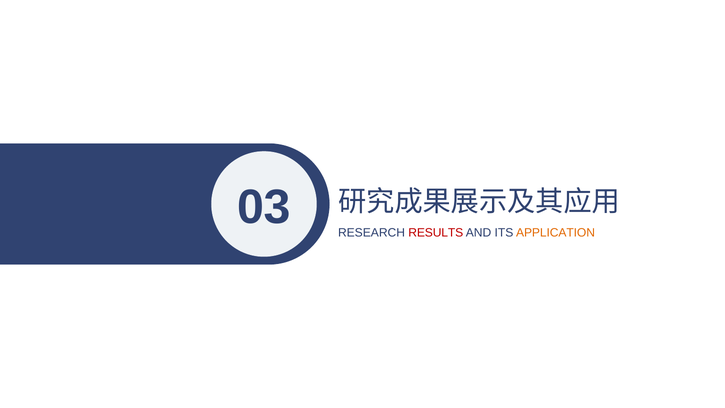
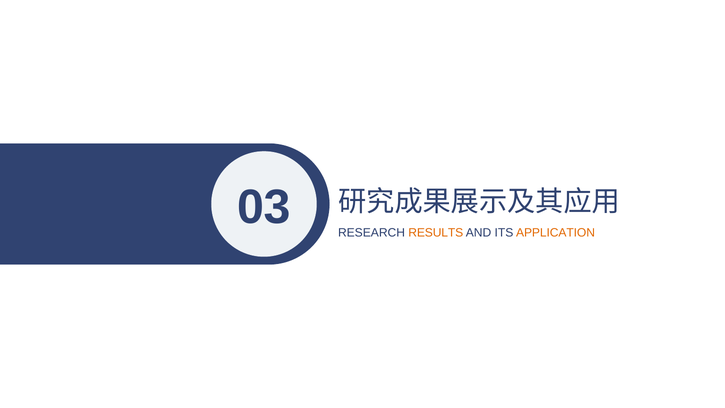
RESULTS colour: red -> orange
